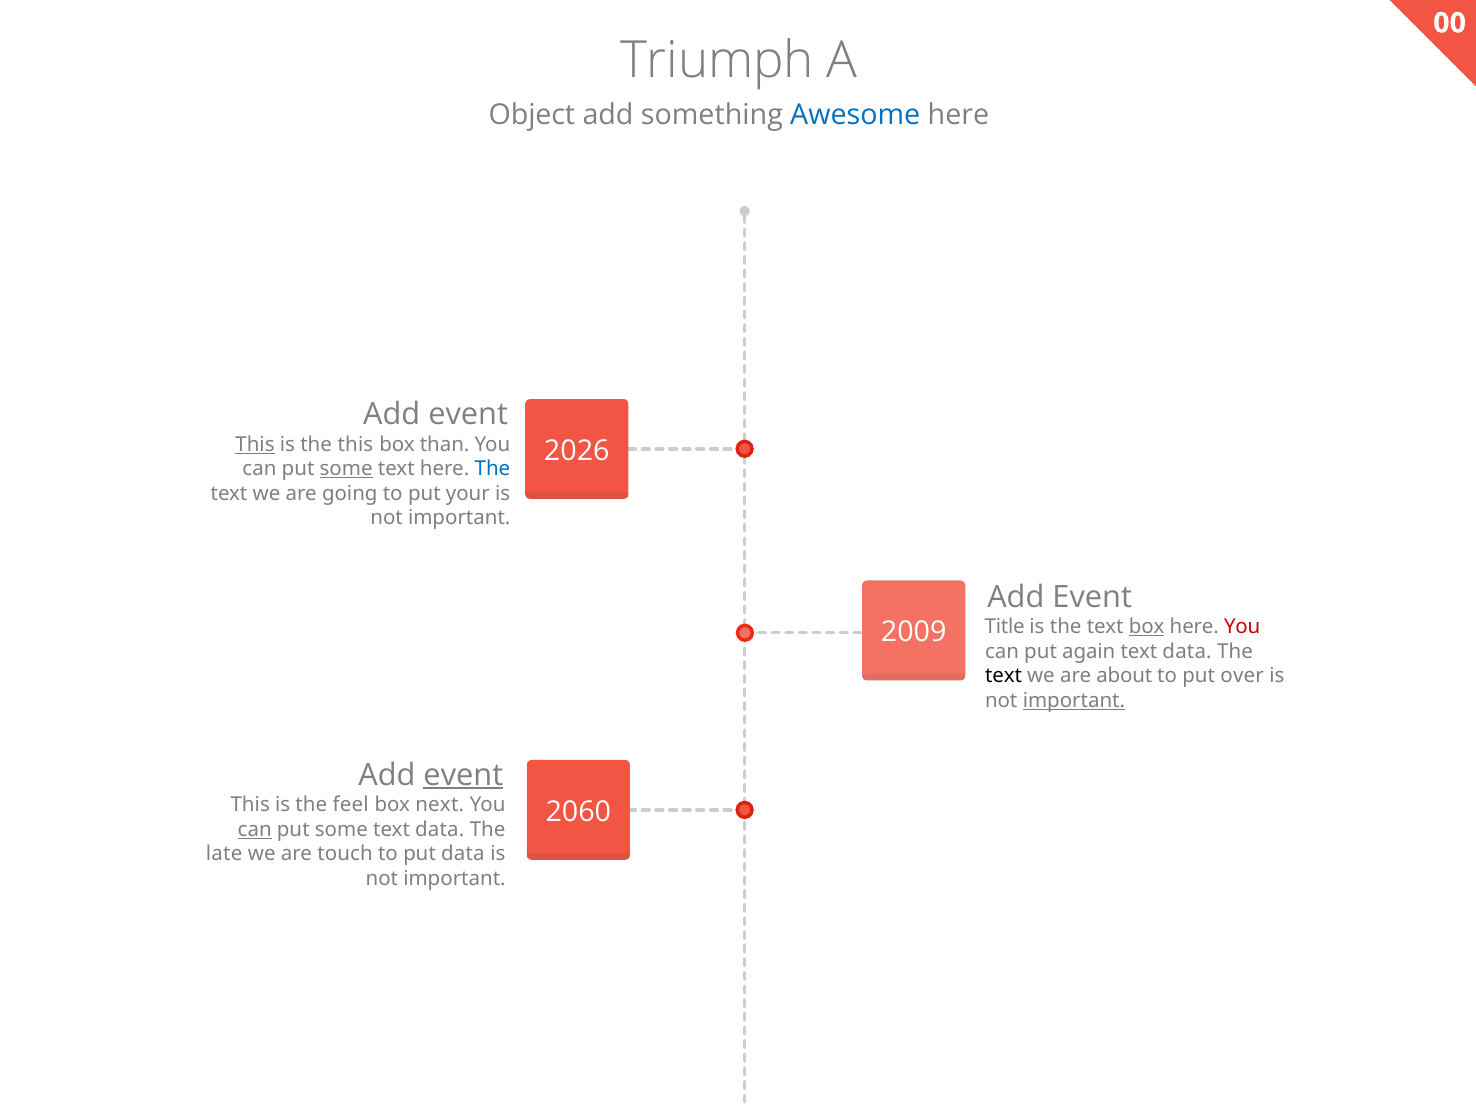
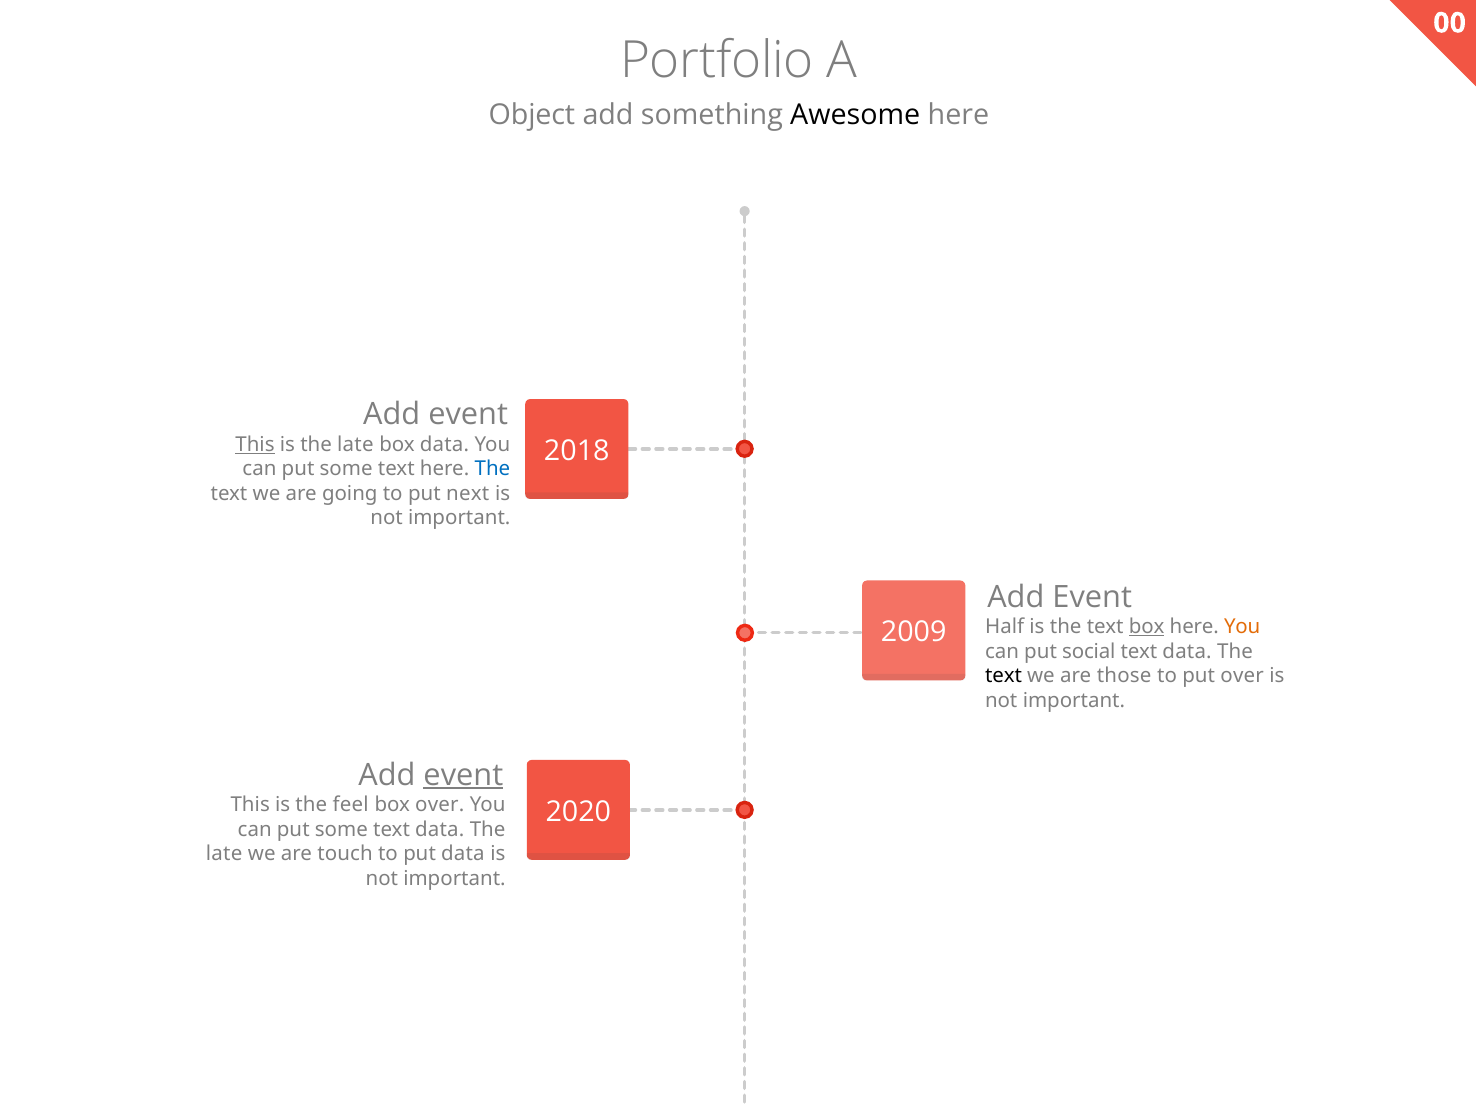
Triumph: Triumph -> Portfolio
Awesome colour: blue -> black
is the this: this -> late
box than: than -> data
2026: 2026 -> 2018
some at (346, 469) underline: present -> none
your: your -> next
Title: Title -> Half
You at (1242, 627) colour: red -> orange
again: again -> social
about: about -> those
important at (1074, 701) underline: present -> none
box next: next -> over
2060: 2060 -> 2020
can at (255, 829) underline: present -> none
